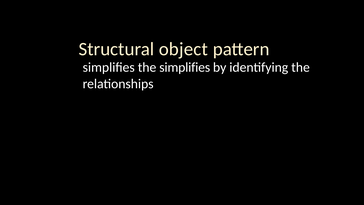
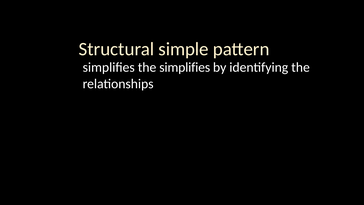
object: object -> simple
